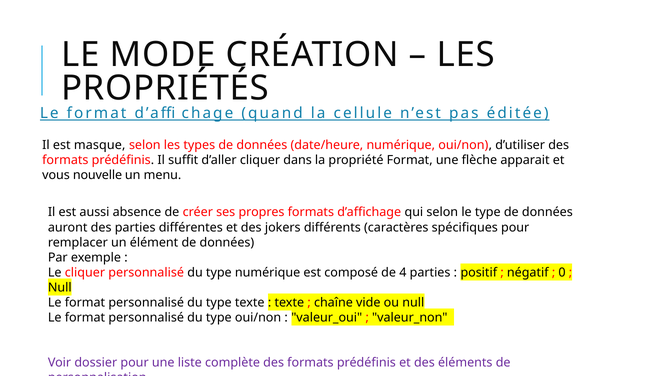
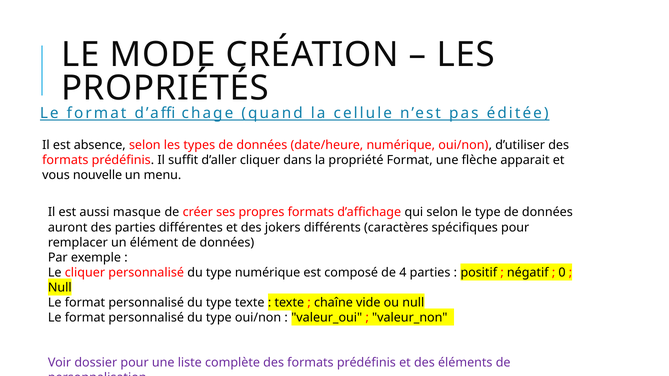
masque: masque -> absence
absence: absence -> masque
